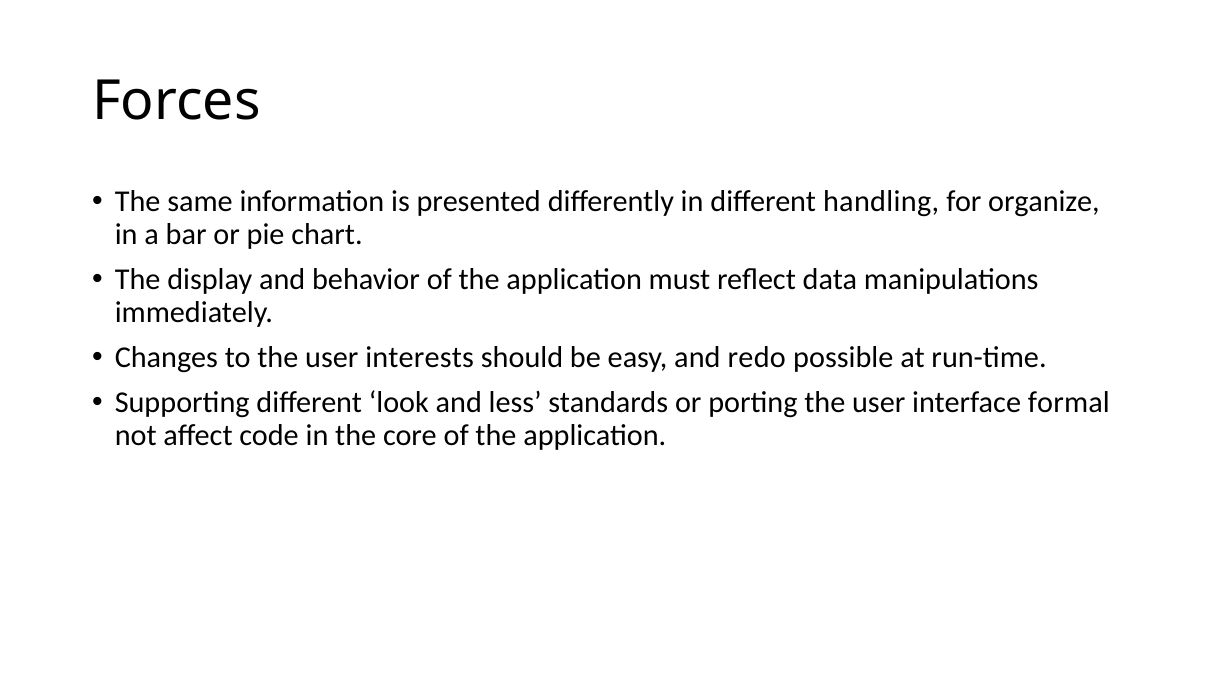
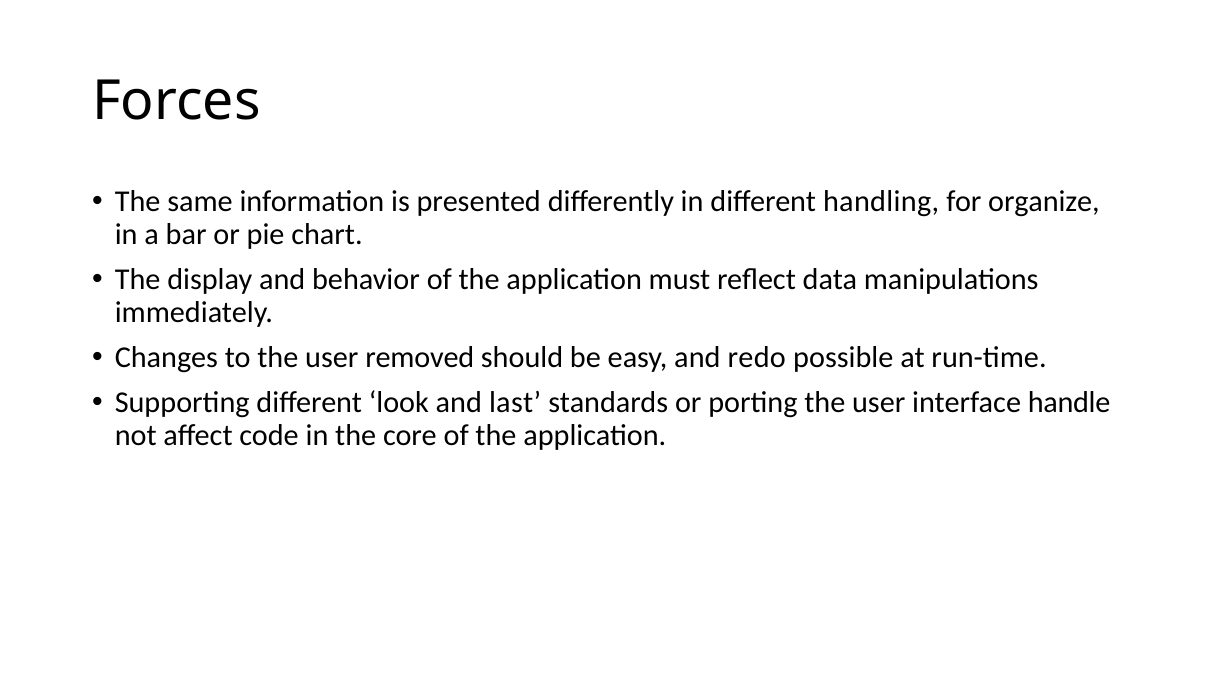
interests: interests -> removed
less: less -> last
formal: formal -> handle
